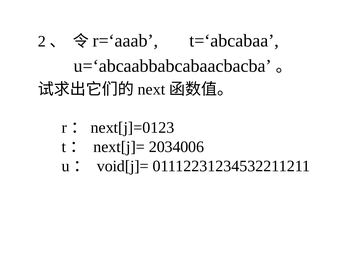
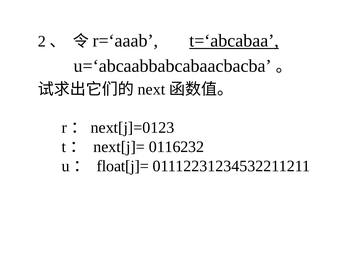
t=‘abcabaa underline: none -> present
2034006: 2034006 -> 0116232
void[j]=: void[j]= -> float[j]=
